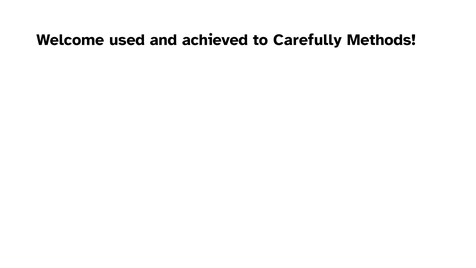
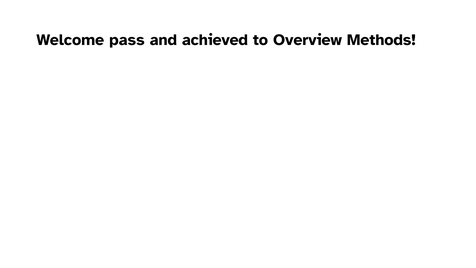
used: used -> pass
Carefully: Carefully -> Overview
